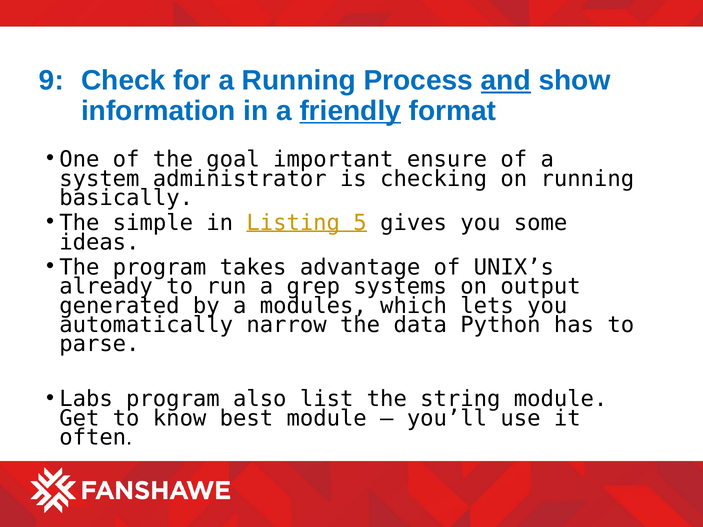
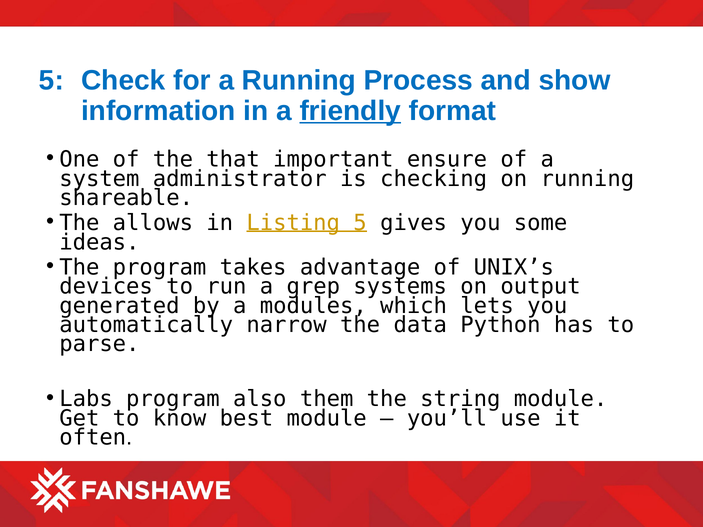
9 at (51, 80): 9 -> 5
and underline: present -> none
goal: goal -> that
basically: basically -> shareable
simple: simple -> allows
already: already -> devices
list: list -> them
